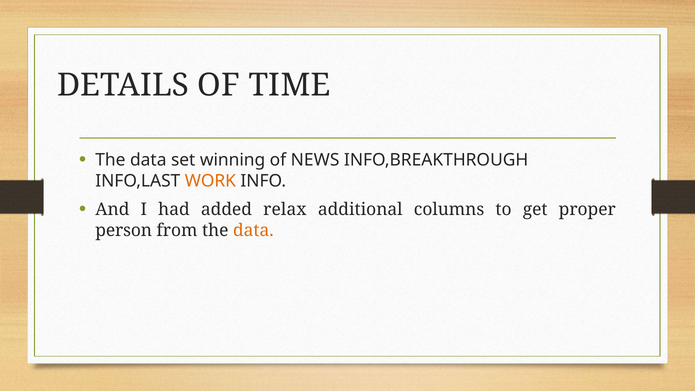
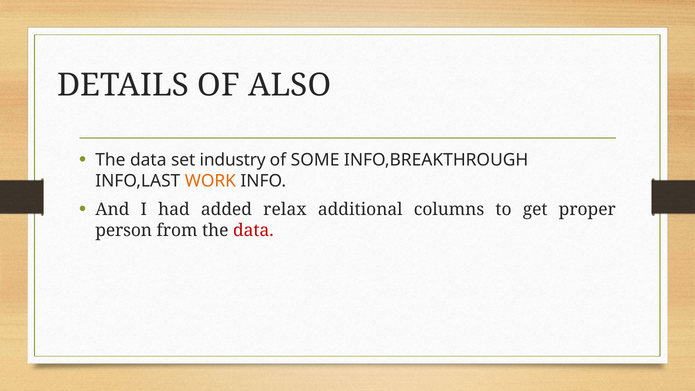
TIME: TIME -> ALSO
winning: winning -> industry
NEWS: NEWS -> SOME
data at (253, 230) colour: orange -> red
